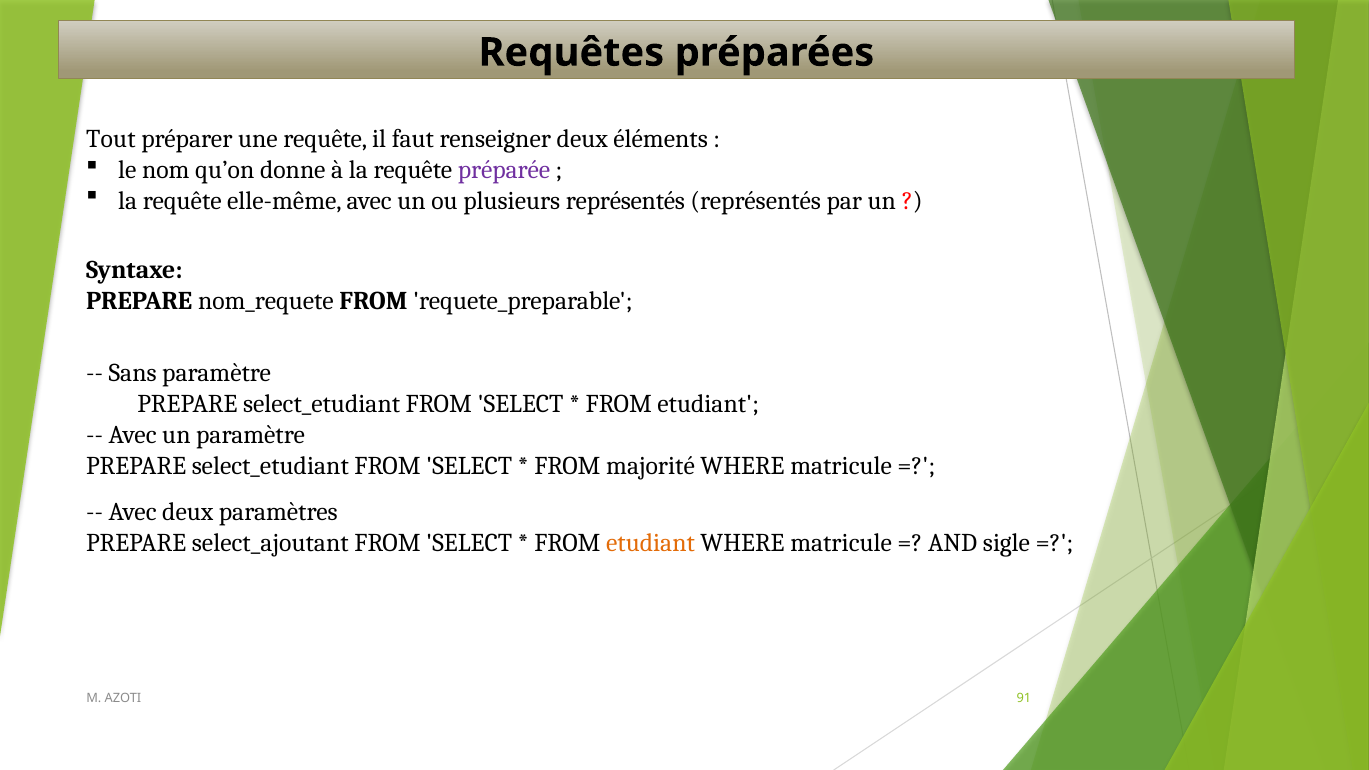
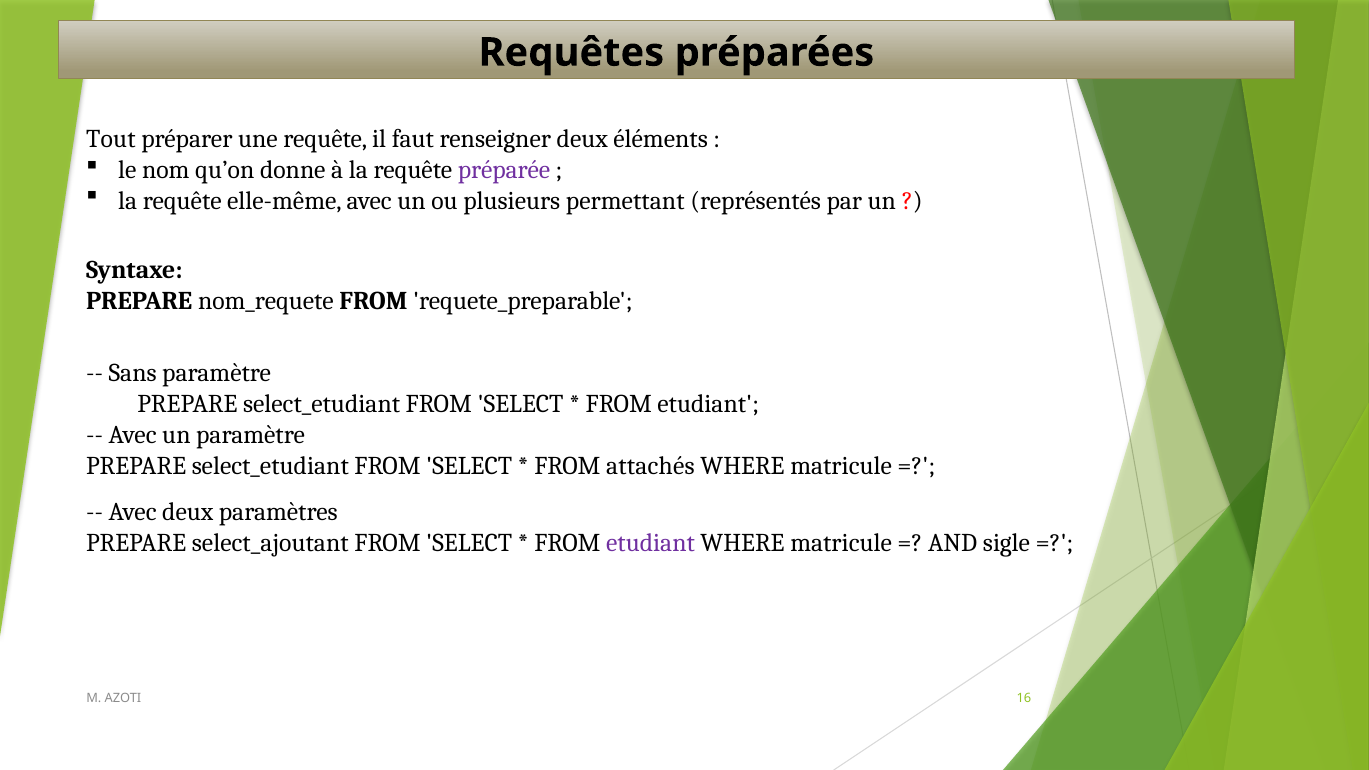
plusieurs représentés: représentés -> permettant
majorité: majorité -> attachés
etudiant at (651, 543) colour: orange -> purple
91: 91 -> 16
